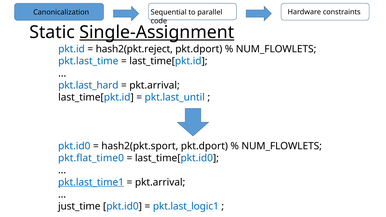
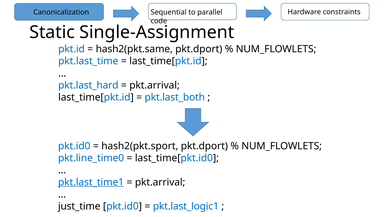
Single-Assignment underline: present -> none
hash2(pkt.reject: hash2(pkt.reject -> hash2(pkt.same
pkt.last_until: pkt.last_until -> pkt.last_both
pkt.flat_time0: pkt.flat_time0 -> pkt.line_time0
